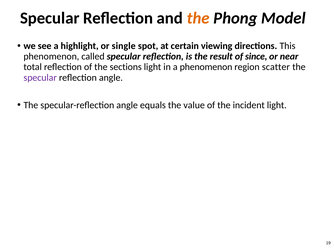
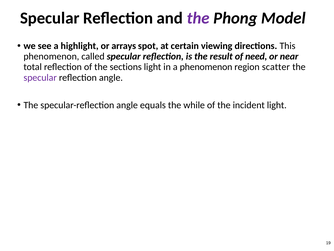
the at (198, 18) colour: orange -> purple
single: single -> arrays
since: since -> need
value: value -> while
